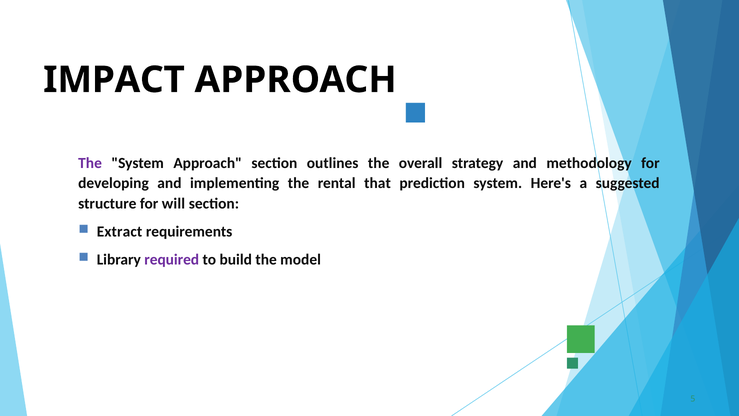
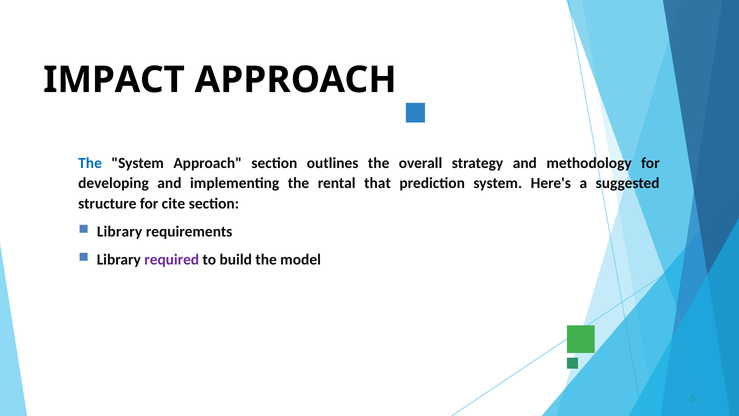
The at (90, 163) colour: purple -> blue
will: will -> cite
Extract at (120, 232): Extract -> Library
